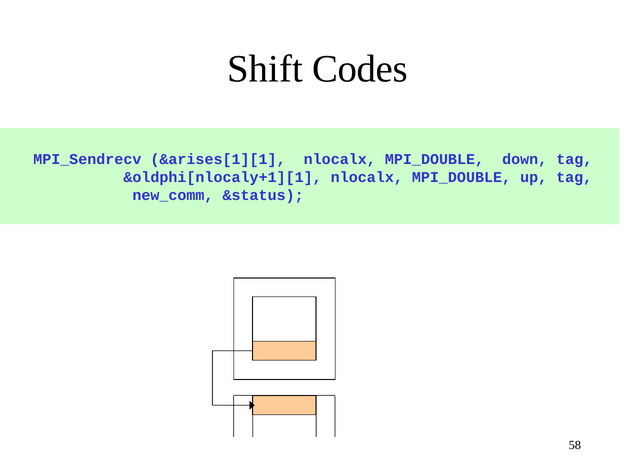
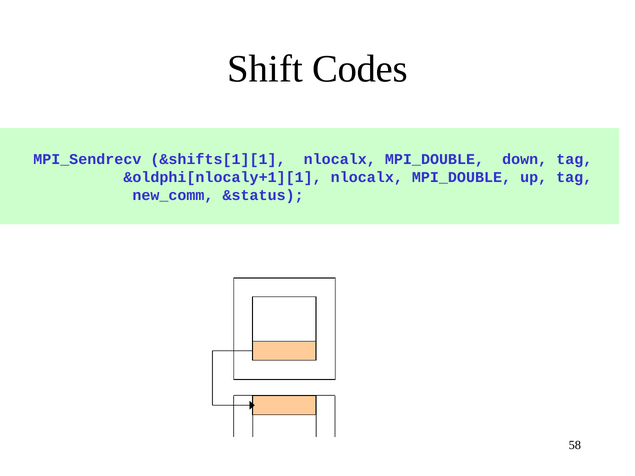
&arises[1][1: &arises[1][1 -> &shifts[1][1
